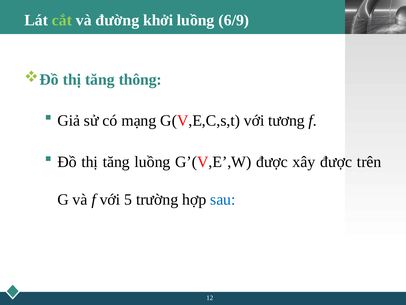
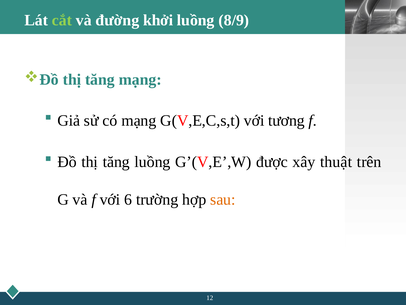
6/9: 6/9 -> 8/9
tăng thông: thông -> mạng
xây được: được -> thuật
5: 5 -> 6
sau colour: blue -> orange
